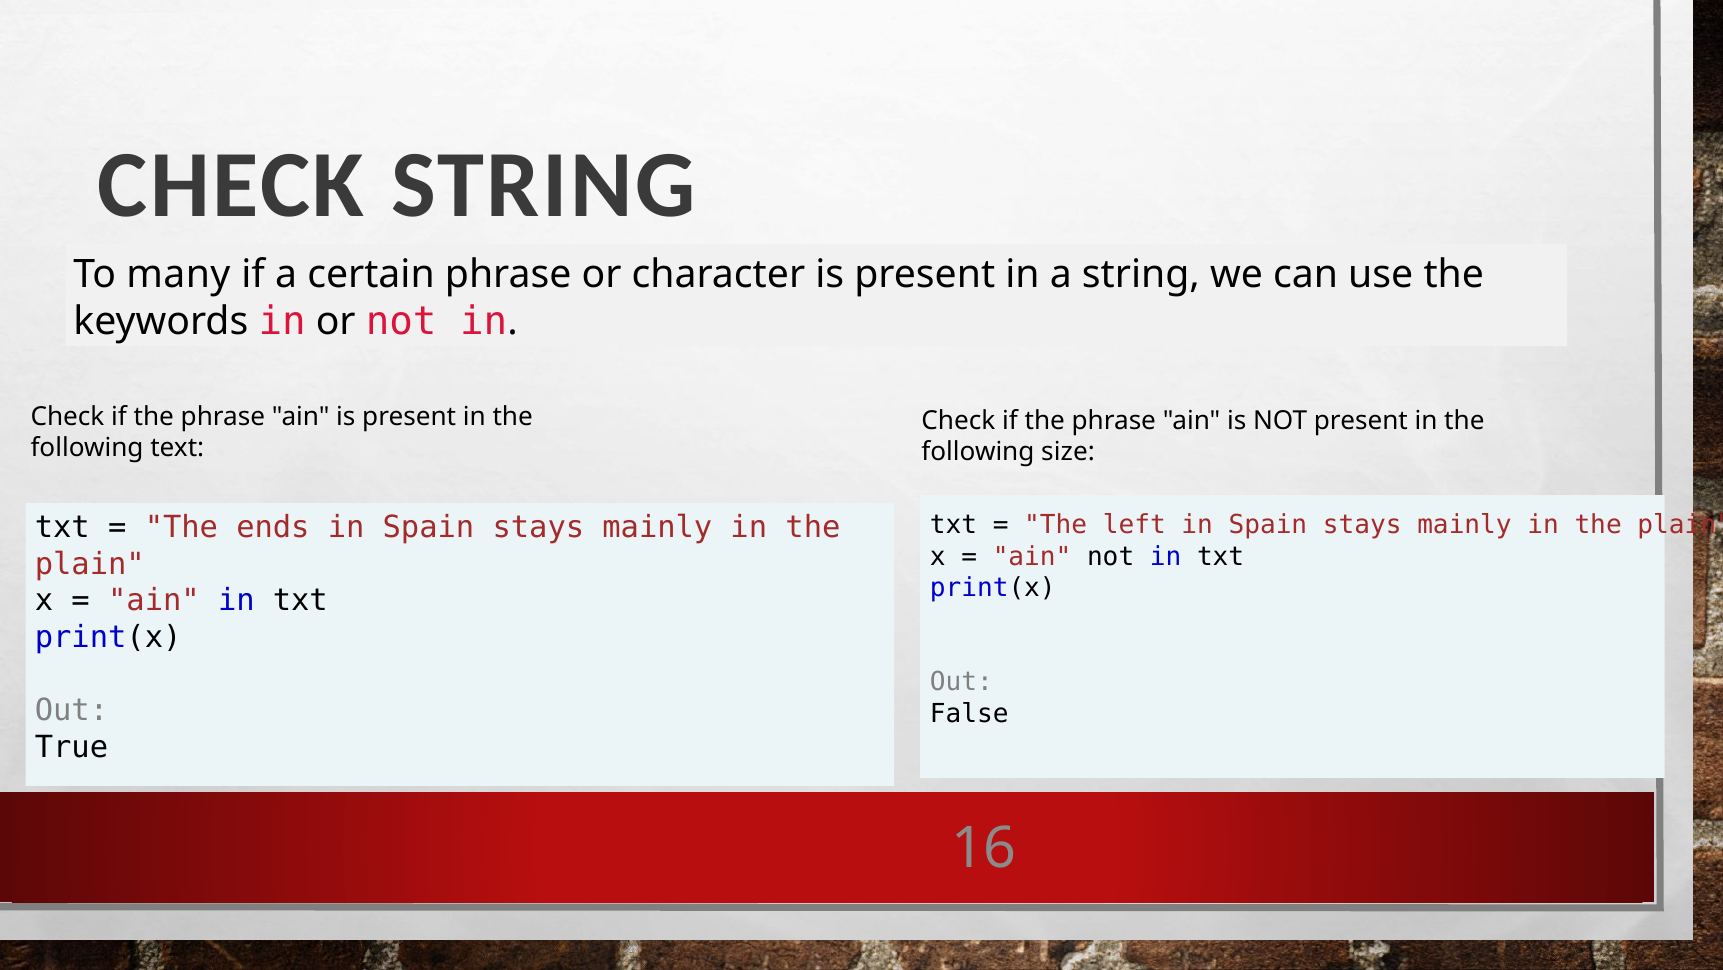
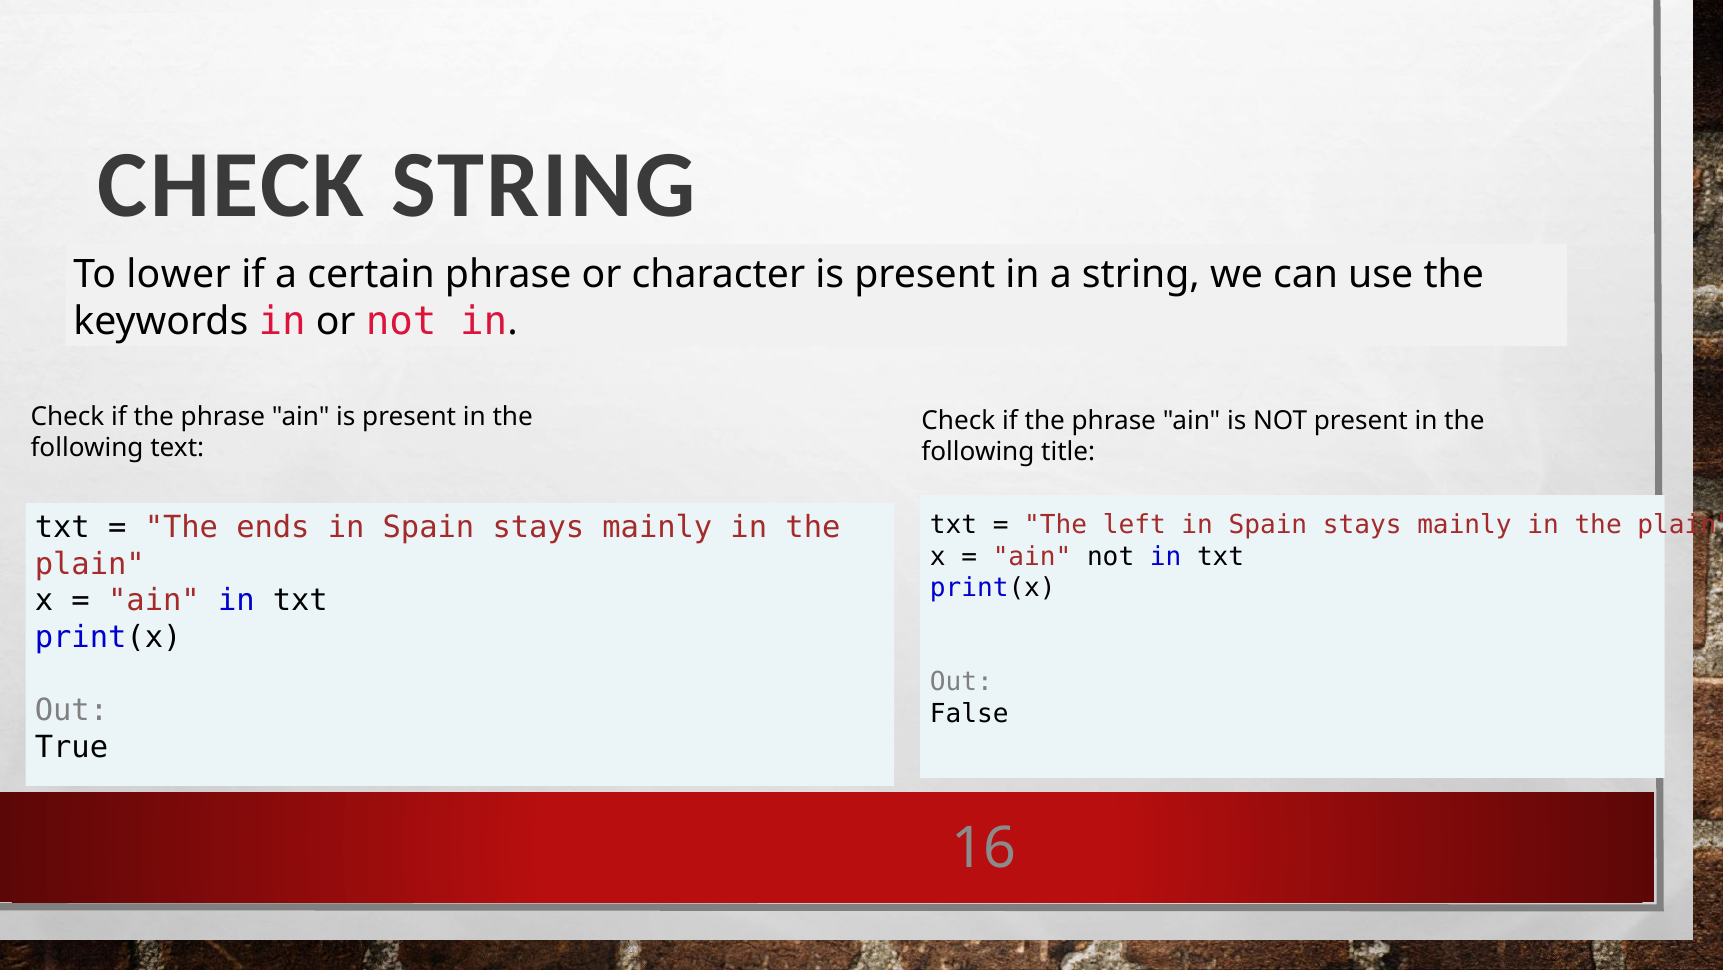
many: many -> lower
size: size -> title
